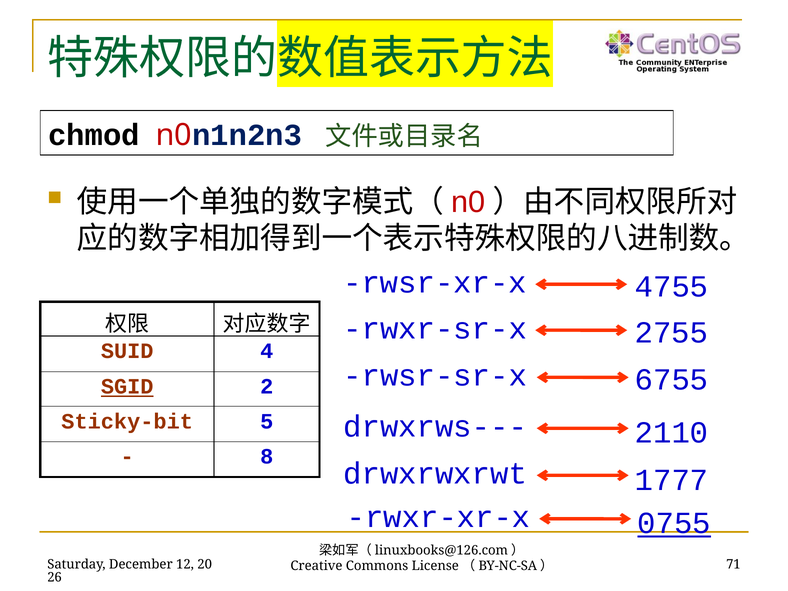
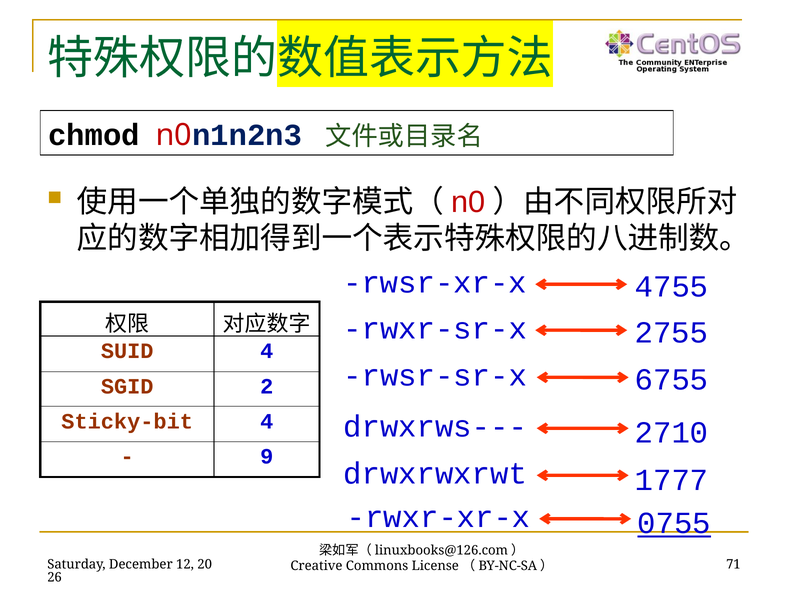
SGID underline: present -> none
Sticky-bit 5: 5 -> 4
2110: 2110 -> 2710
8: 8 -> 9
